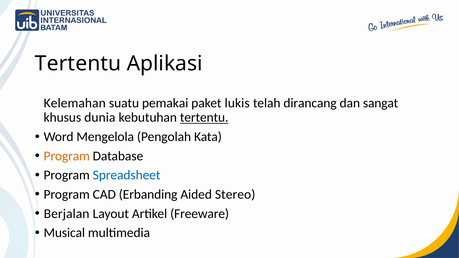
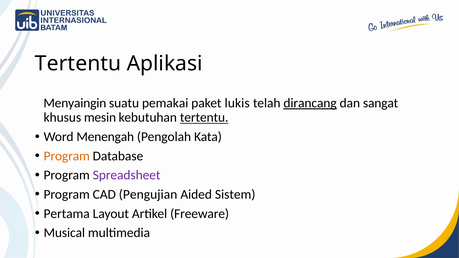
Kelemahan: Kelemahan -> Menyaingin
dirancang underline: none -> present
dunia: dunia -> mesin
Mengelola: Mengelola -> Menengah
Spreadsheet colour: blue -> purple
Erbanding: Erbanding -> Pengujian
Stereo: Stereo -> Sistem
Berjalan: Berjalan -> Pertama
